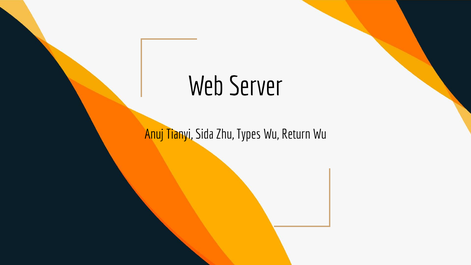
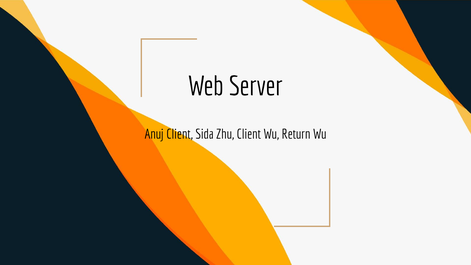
Anuj Tianyi: Tianyi -> Client
Zhu Types: Types -> Client
